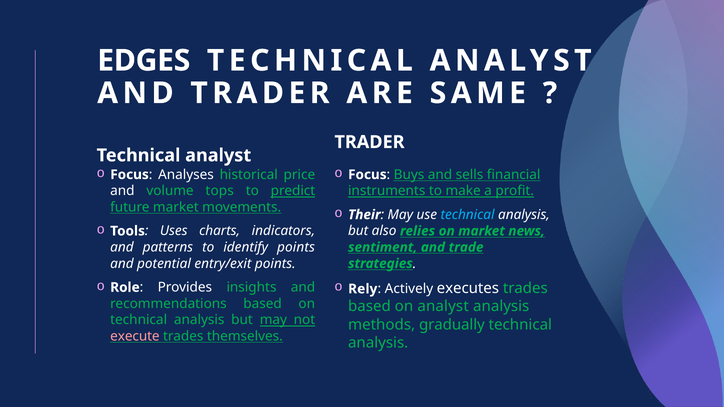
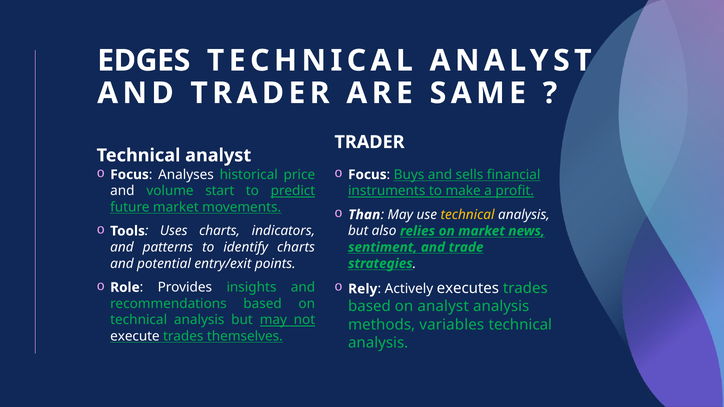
tops: tops -> start
Their: Their -> Than
technical at (468, 215) colour: light blue -> yellow
identify points: points -> charts
gradually: gradually -> variables
execute colour: pink -> white
